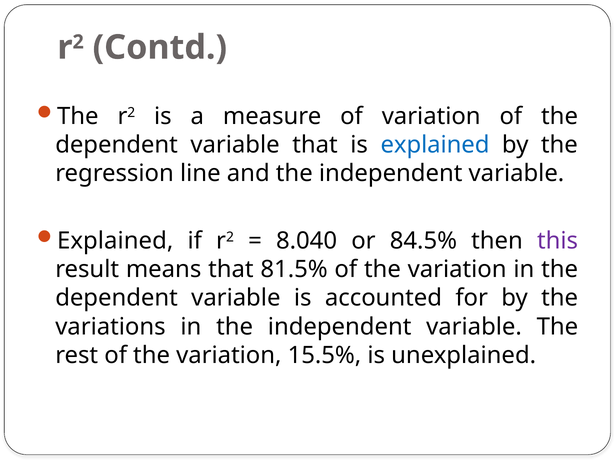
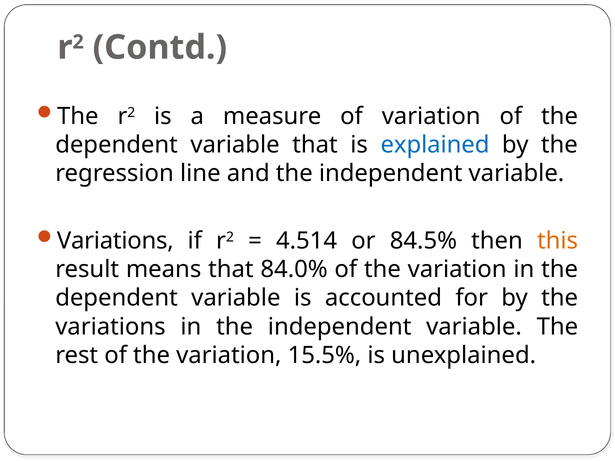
Explained at (115, 241): Explained -> Variations
8.040: 8.040 -> 4.514
this colour: purple -> orange
81.5%: 81.5% -> 84.0%
